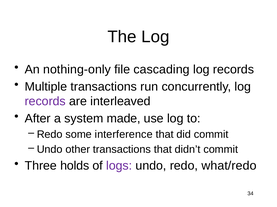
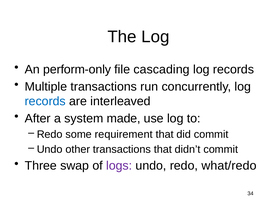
nothing-only: nothing-only -> perform-only
records at (45, 102) colour: purple -> blue
interference: interference -> requirement
holds: holds -> swap
